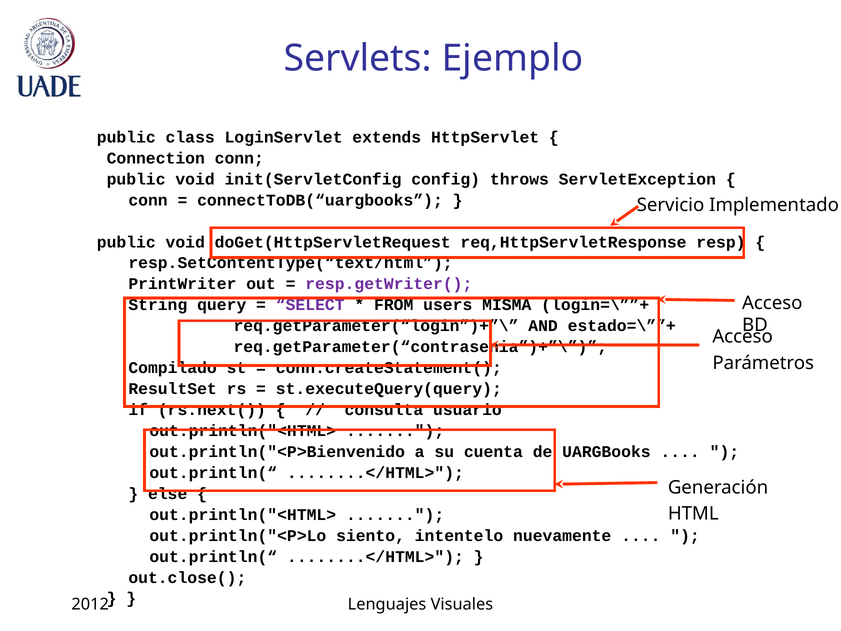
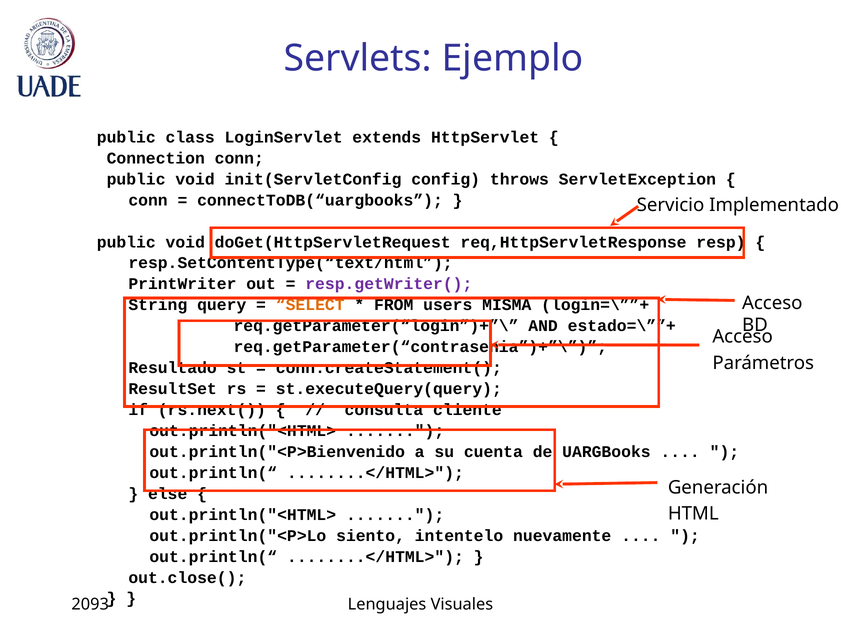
SELECT colour: purple -> orange
Compilado: Compilado -> Resultado
usuario: usuario -> cliente
2012: 2012 -> 2093
